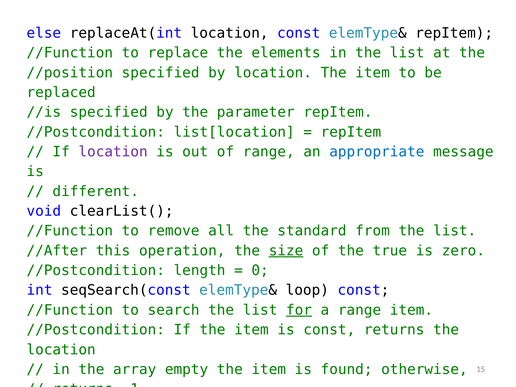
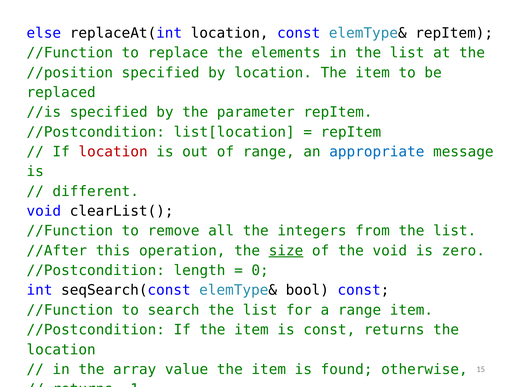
location at (113, 152) colour: purple -> red
standard: standard -> integers
the true: true -> void
loop: loop -> bool
for underline: present -> none
empty: empty -> value
